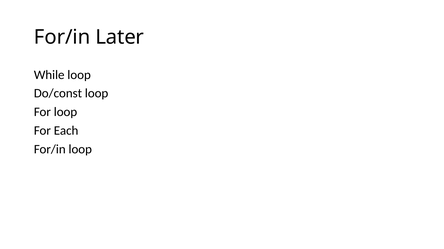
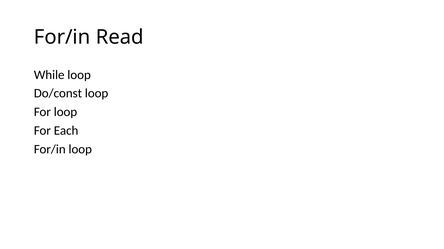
Later: Later -> Read
